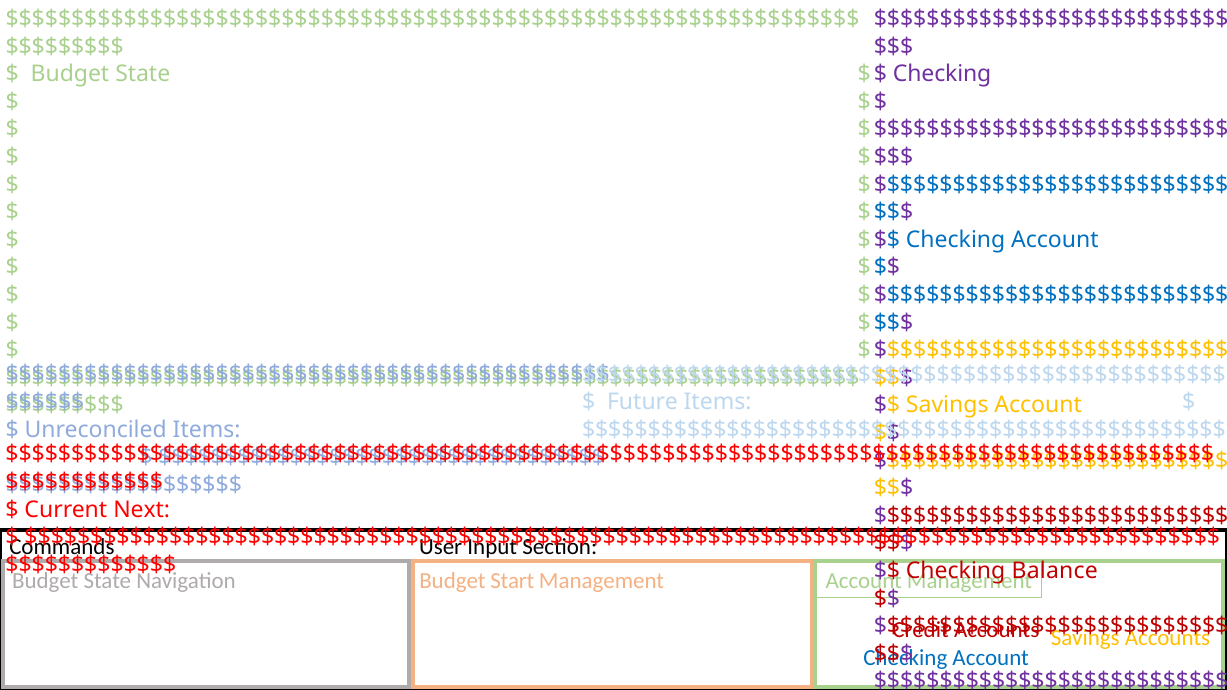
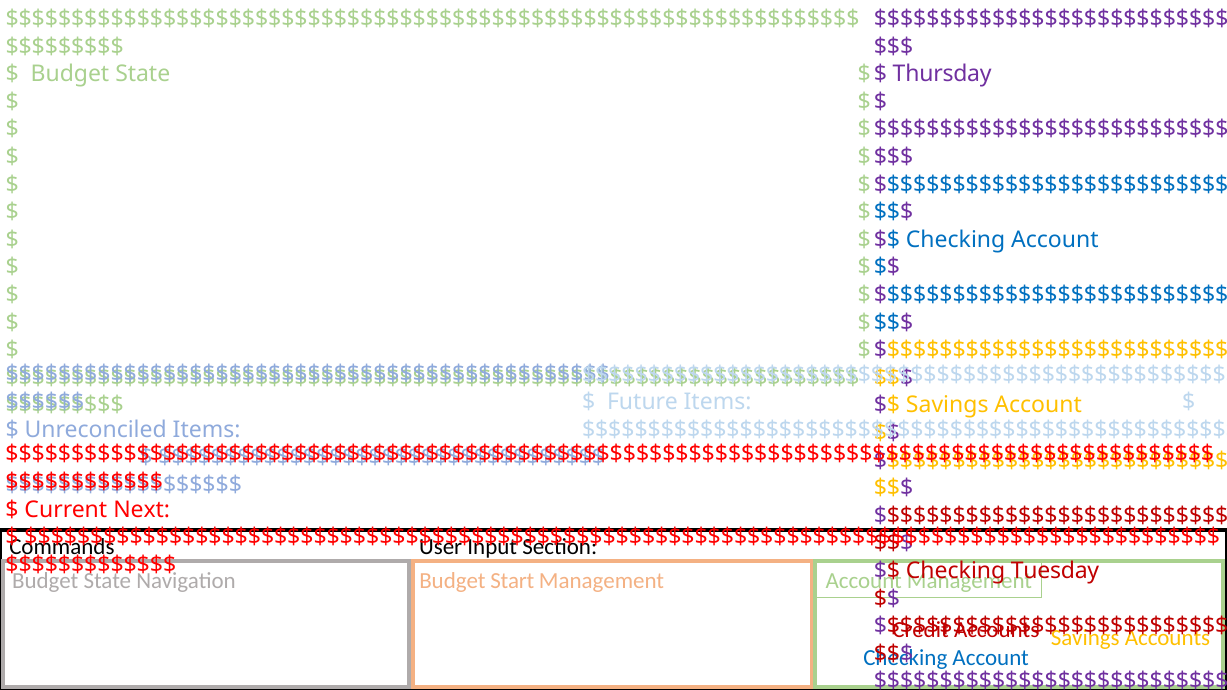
Checking at (942, 74): Checking -> Thursday
Balance: Balance -> Tuesday
